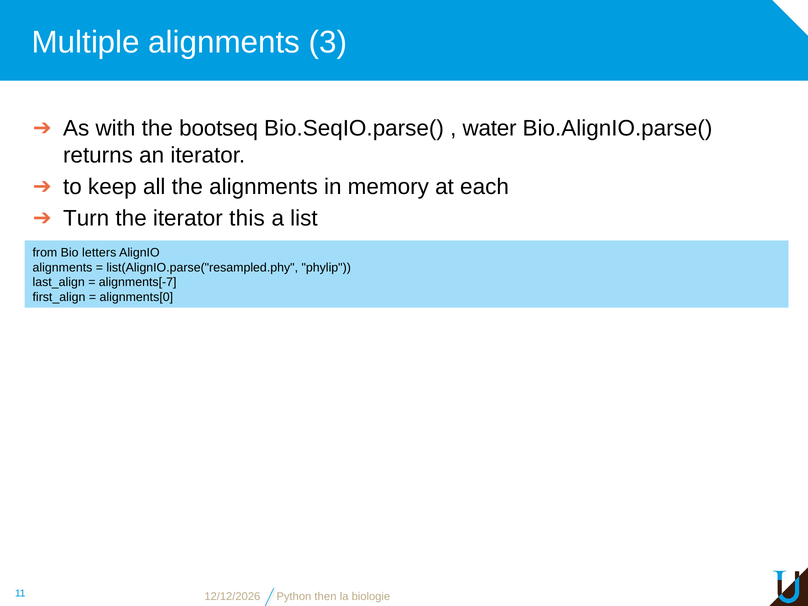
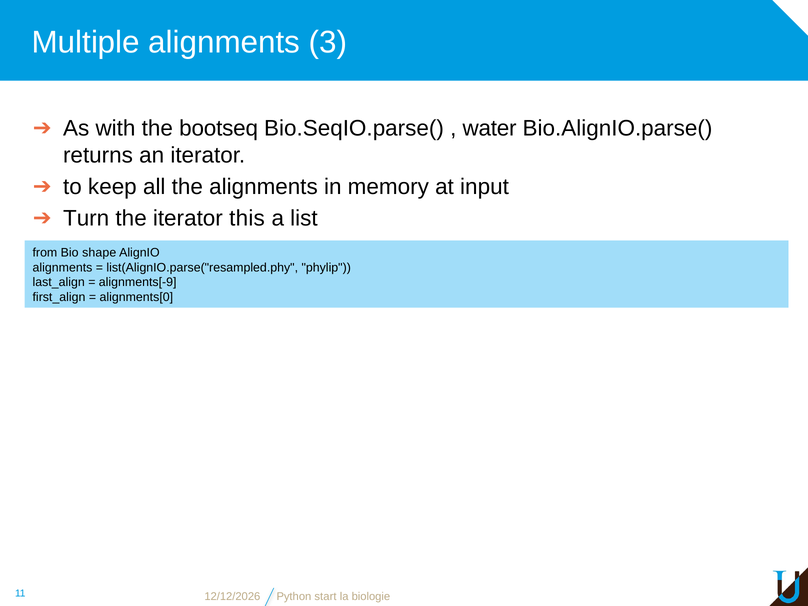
each: each -> input
letters: letters -> shape
alignments[-7: alignments[-7 -> alignments[-9
then: then -> start
